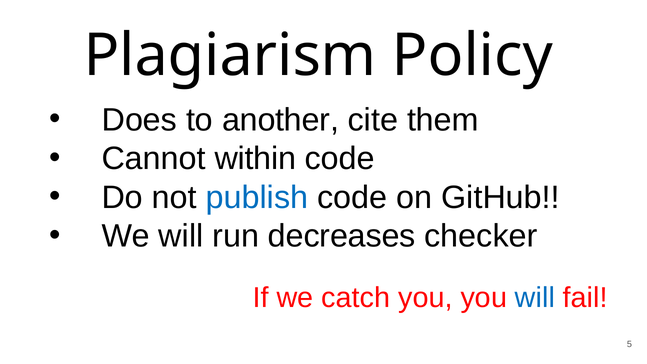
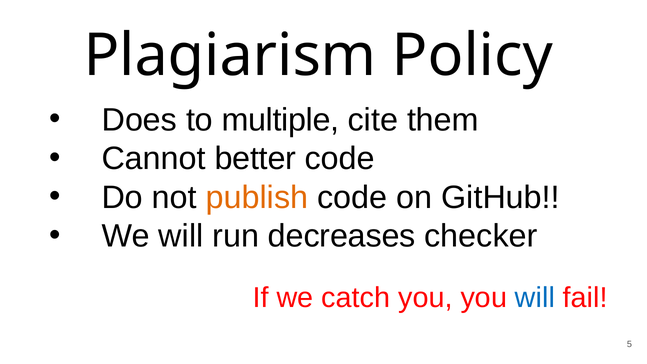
another: another -> multiple
within: within -> better
publish colour: blue -> orange
